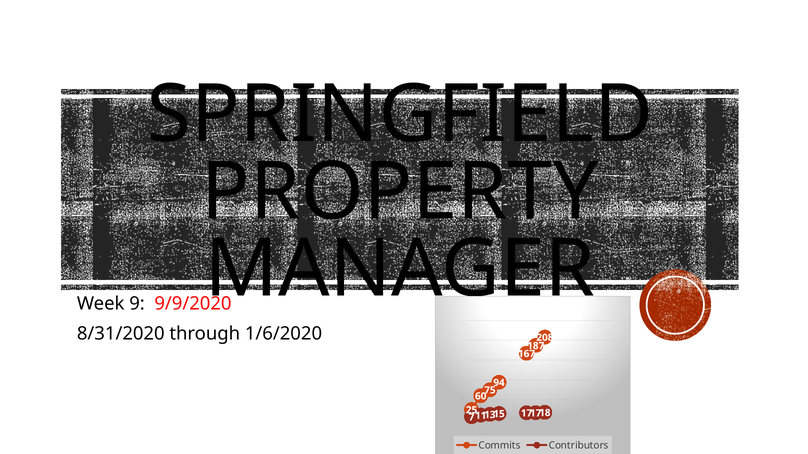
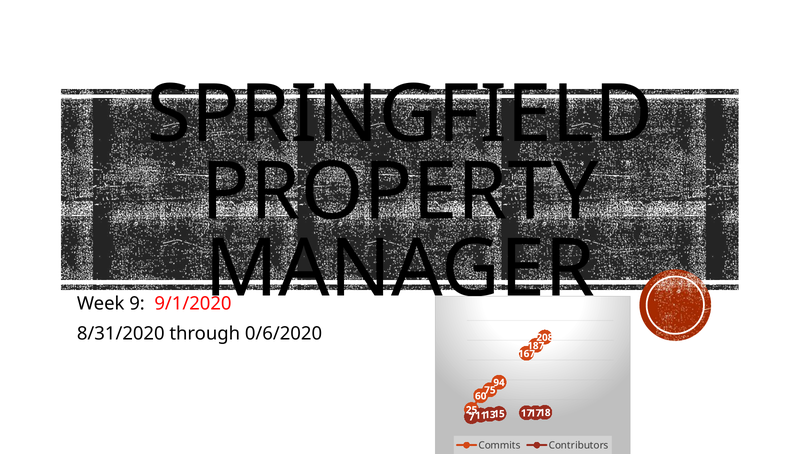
9/9/2020: 9/9/2020 -> 9/1/2020
1/6/2020: 1/6/2020 -> 0/6/2020
